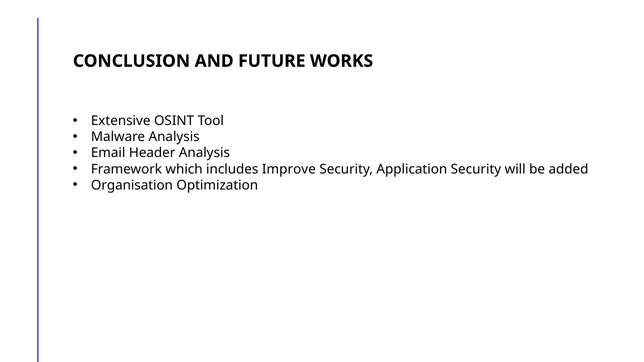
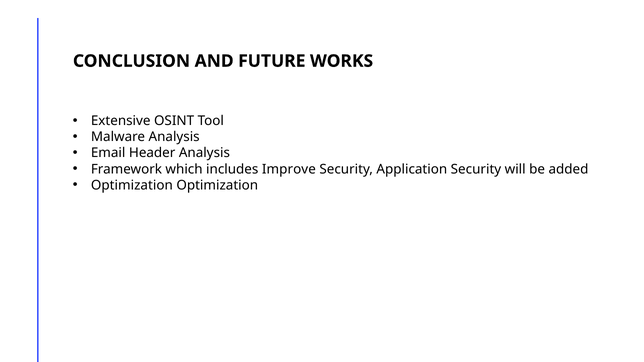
Organisation at (132, 185): Organisation -> Optimization
